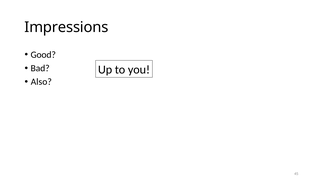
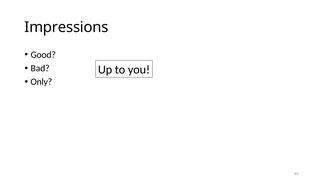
Also: Also -> Only
